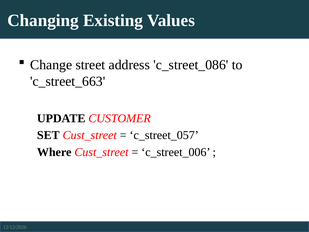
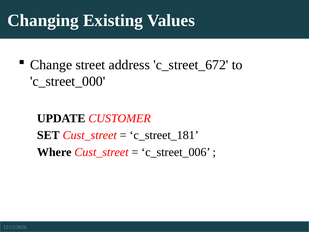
c_street_086: c_street_086 -> c_street_672
c_street_663: c_street_663 -> c_street_000
c_street_057: c_street_057 -> c_street_181
